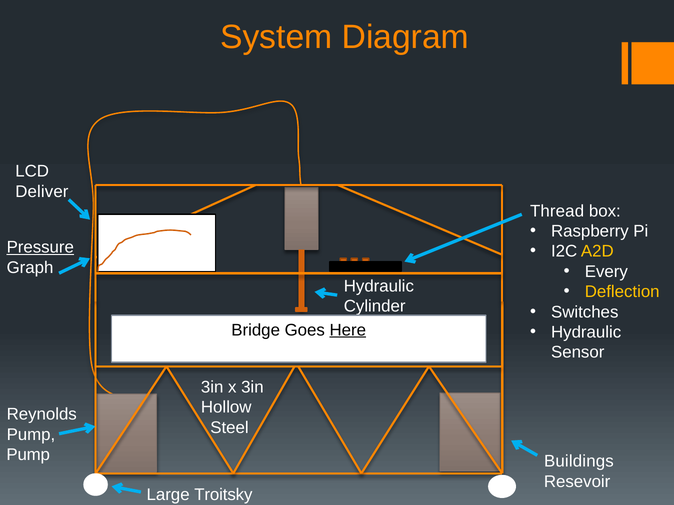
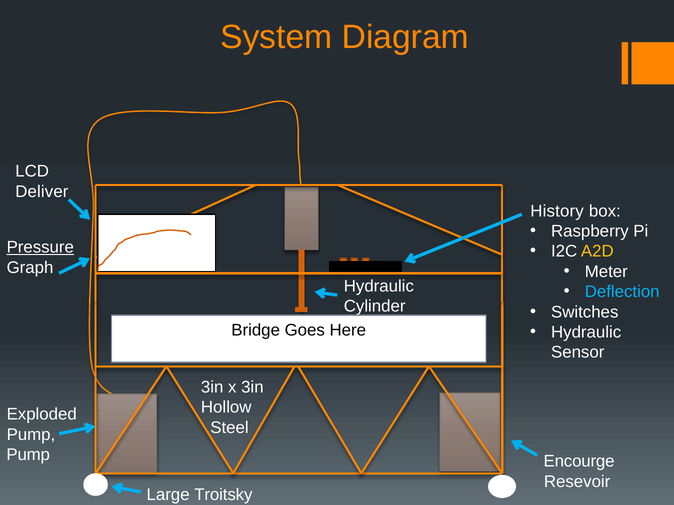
Thread: Thread -> History
Every: Every -> Meter
Deflection colour: yellow -> light blue
Here underline: present -> none
Reynolds: Reynolds -> Exploded
Buildings: Buildings -> Encourge
